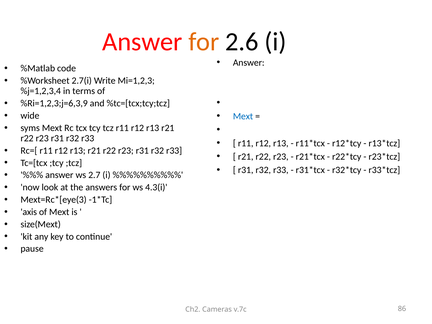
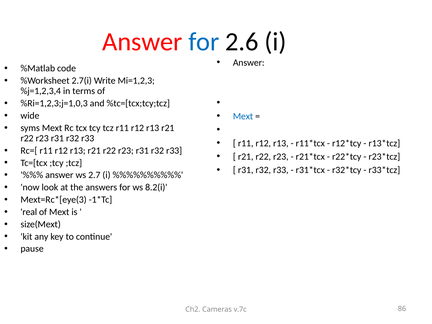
for at (204, 42) colour: orange -> blue
%Ri=1,2,3;j=6,3,9: %Ri=1,2,3;j=6,3,9 -> %Ri=1,2,3;j=1,0,3
4.3(i: 4.3(i -> 8.2(i
axis: axis -> real
